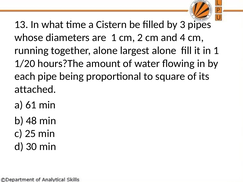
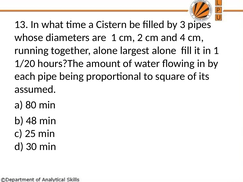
attached: attached -> assumed
61: 61 -> 80
